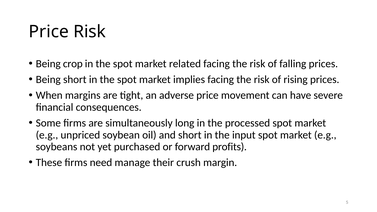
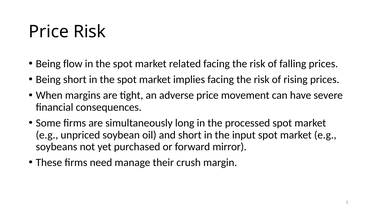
crop: crop -> flow
profits: profits -> mirror
